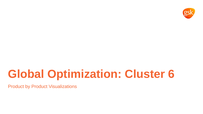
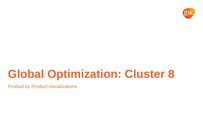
6: 6 -> 8
